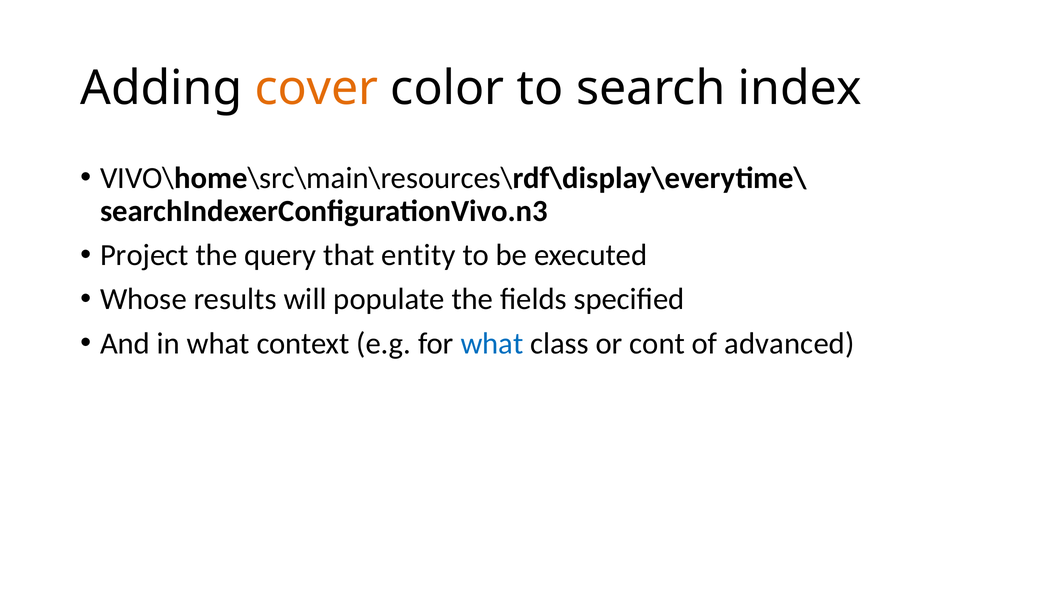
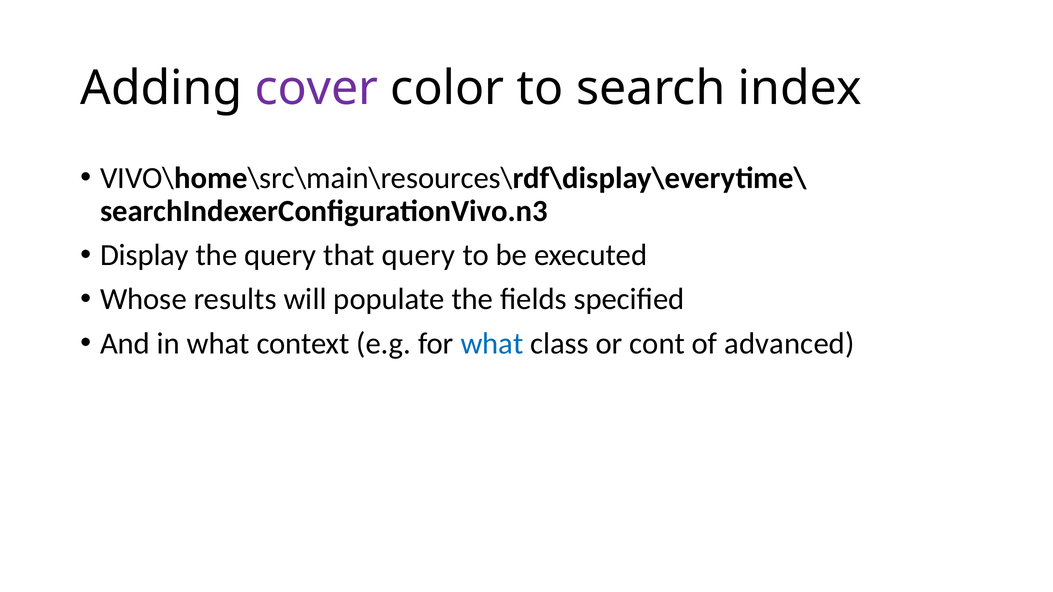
cover colour: orange -> purple
Project: Project -> Display
that entity: entity -> query
